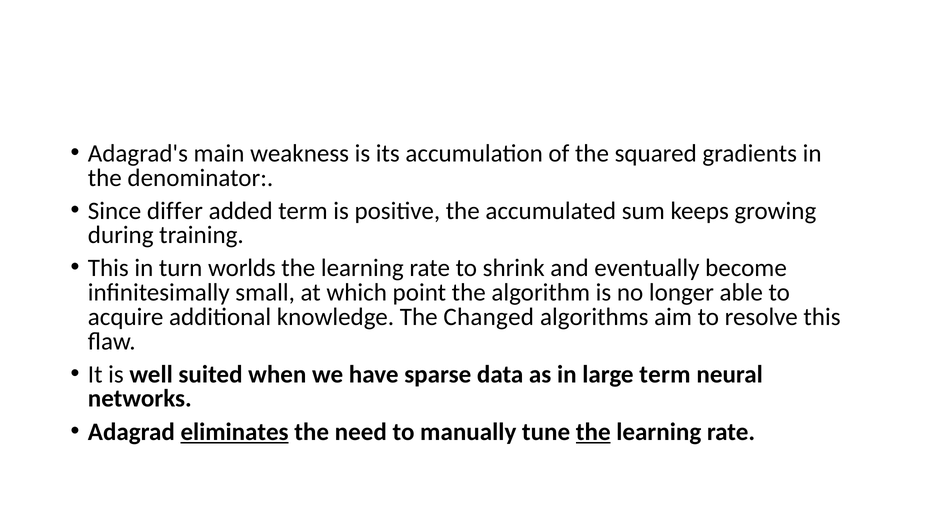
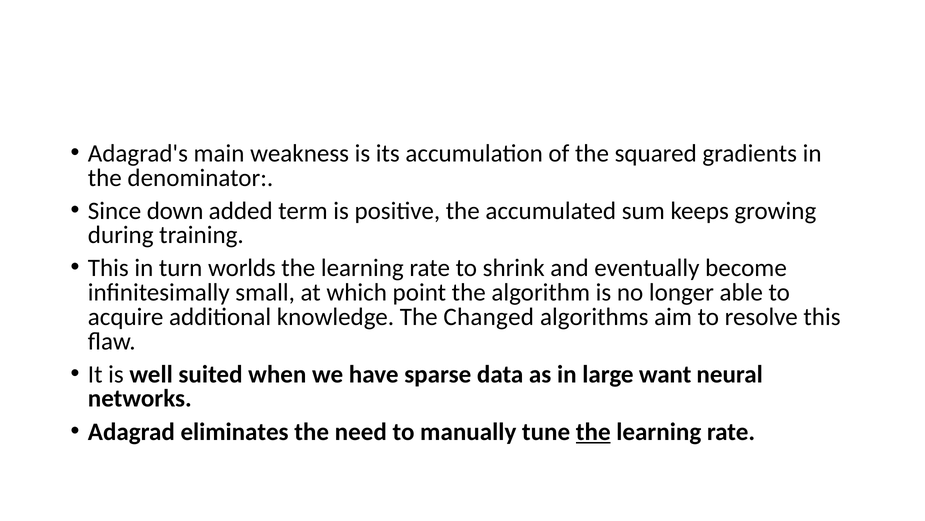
differ: differ -> down
large term: term -> want
eliminates underline: present -> none
